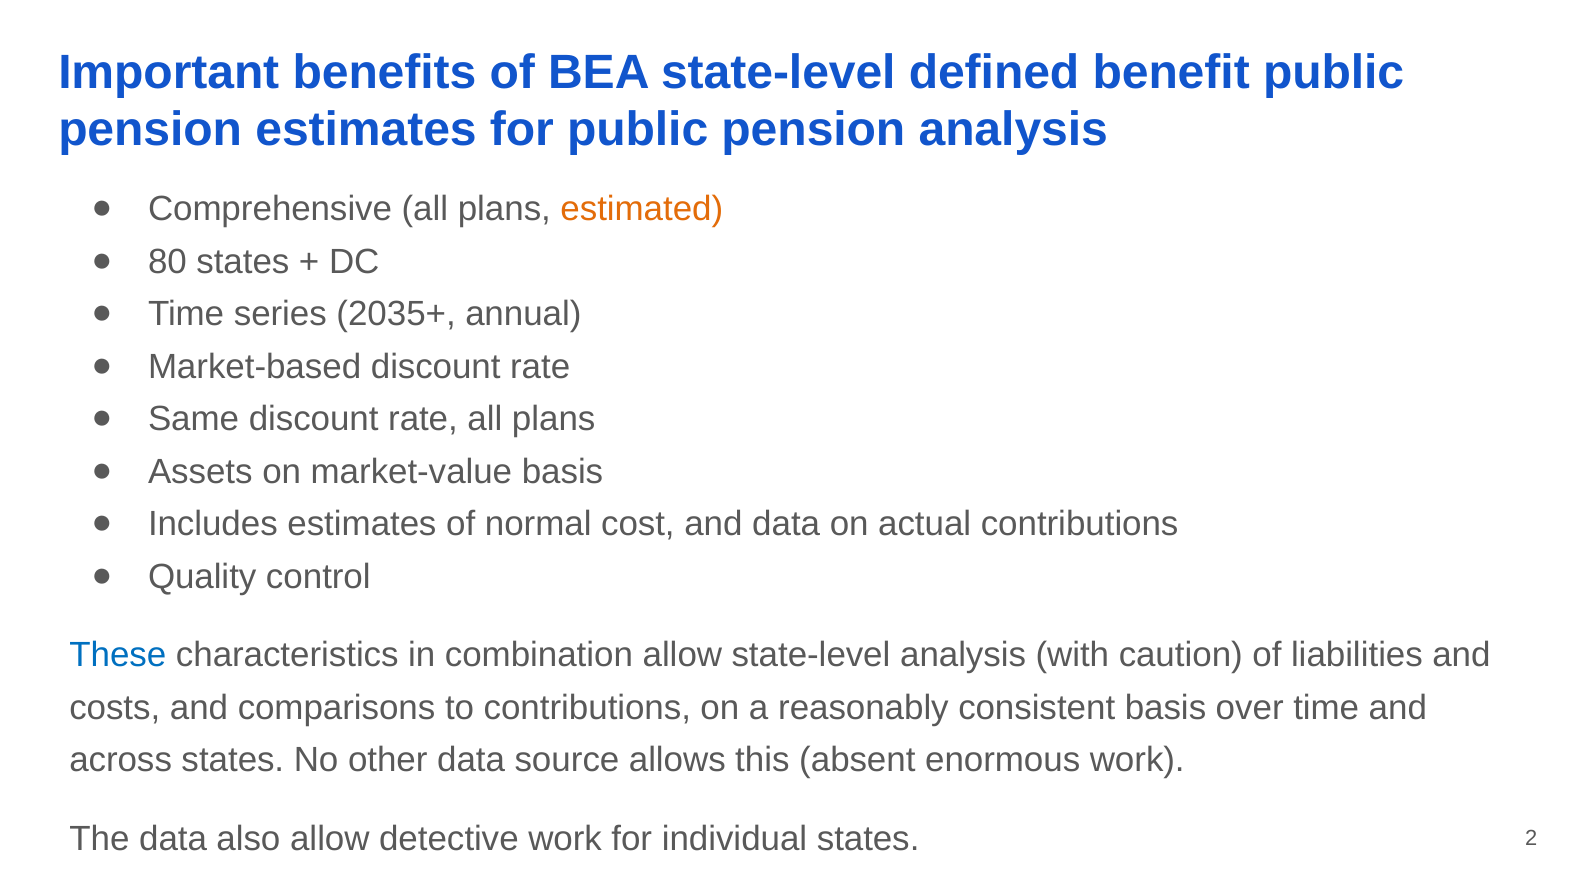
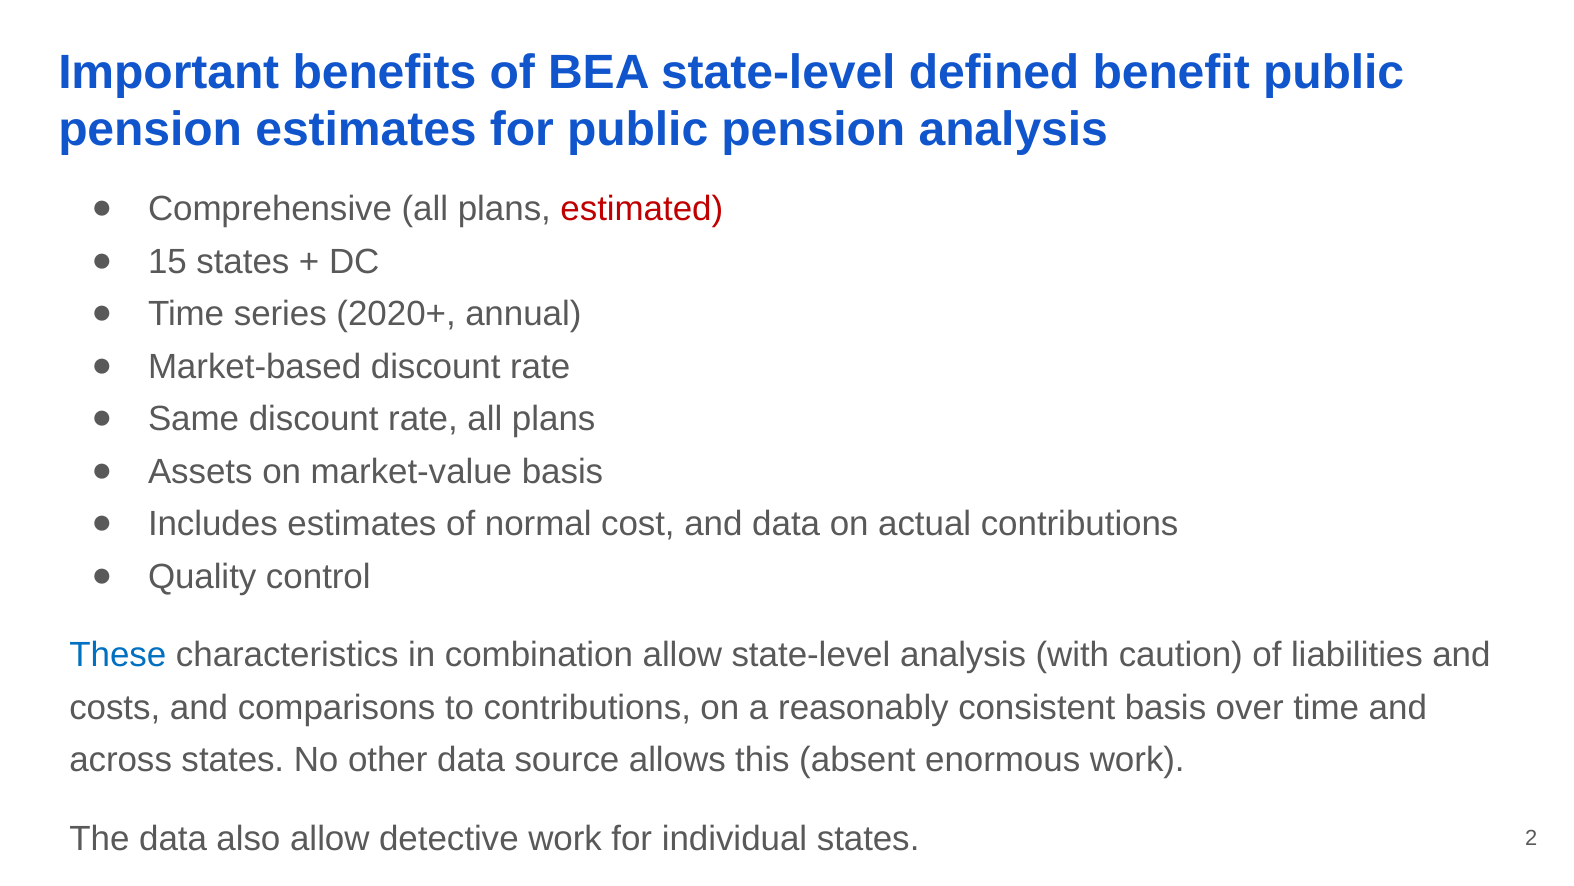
estimated colour: orange -> red
80: 80 -> 15
2035+: 2035+ -> 2020+
